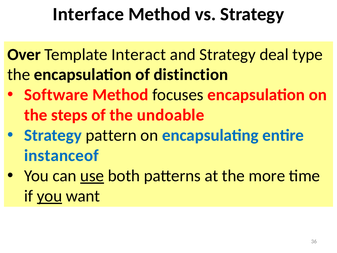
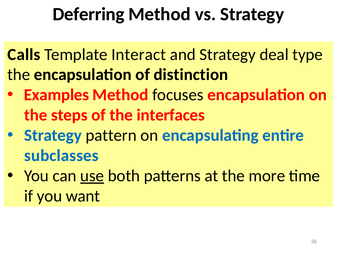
Interface: Interface -> Deferring
Over: Over -> Calls
Software: Software -> Examples
undoable: undoable -> interfaces
instanceof: instanceof -> subclasses
you at (50, 196) underline: present -> none
